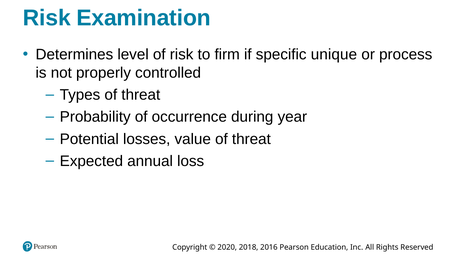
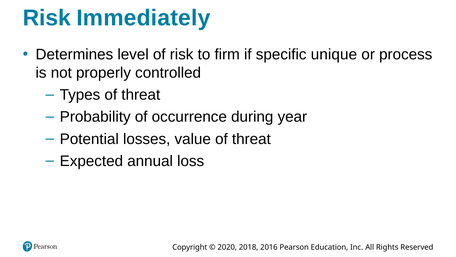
Examination: Examination -> Immediately
